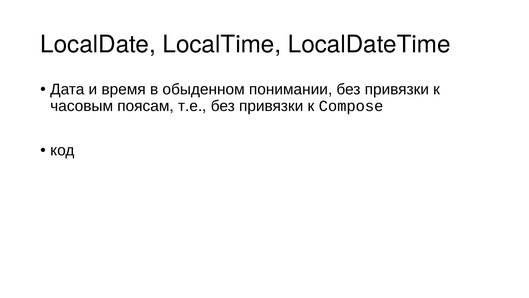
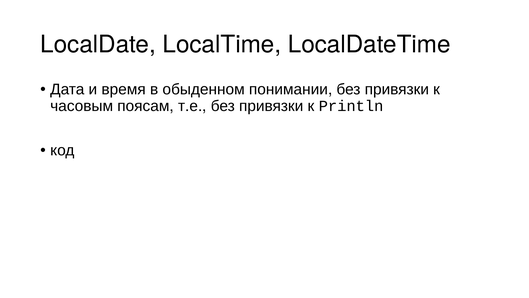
Compose: Compose -> Println
